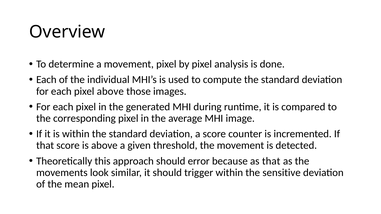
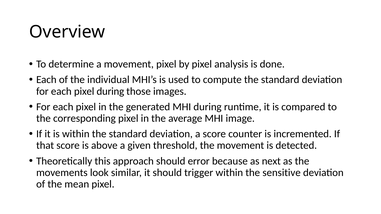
pixel above: above -> during
as that: that -> next
